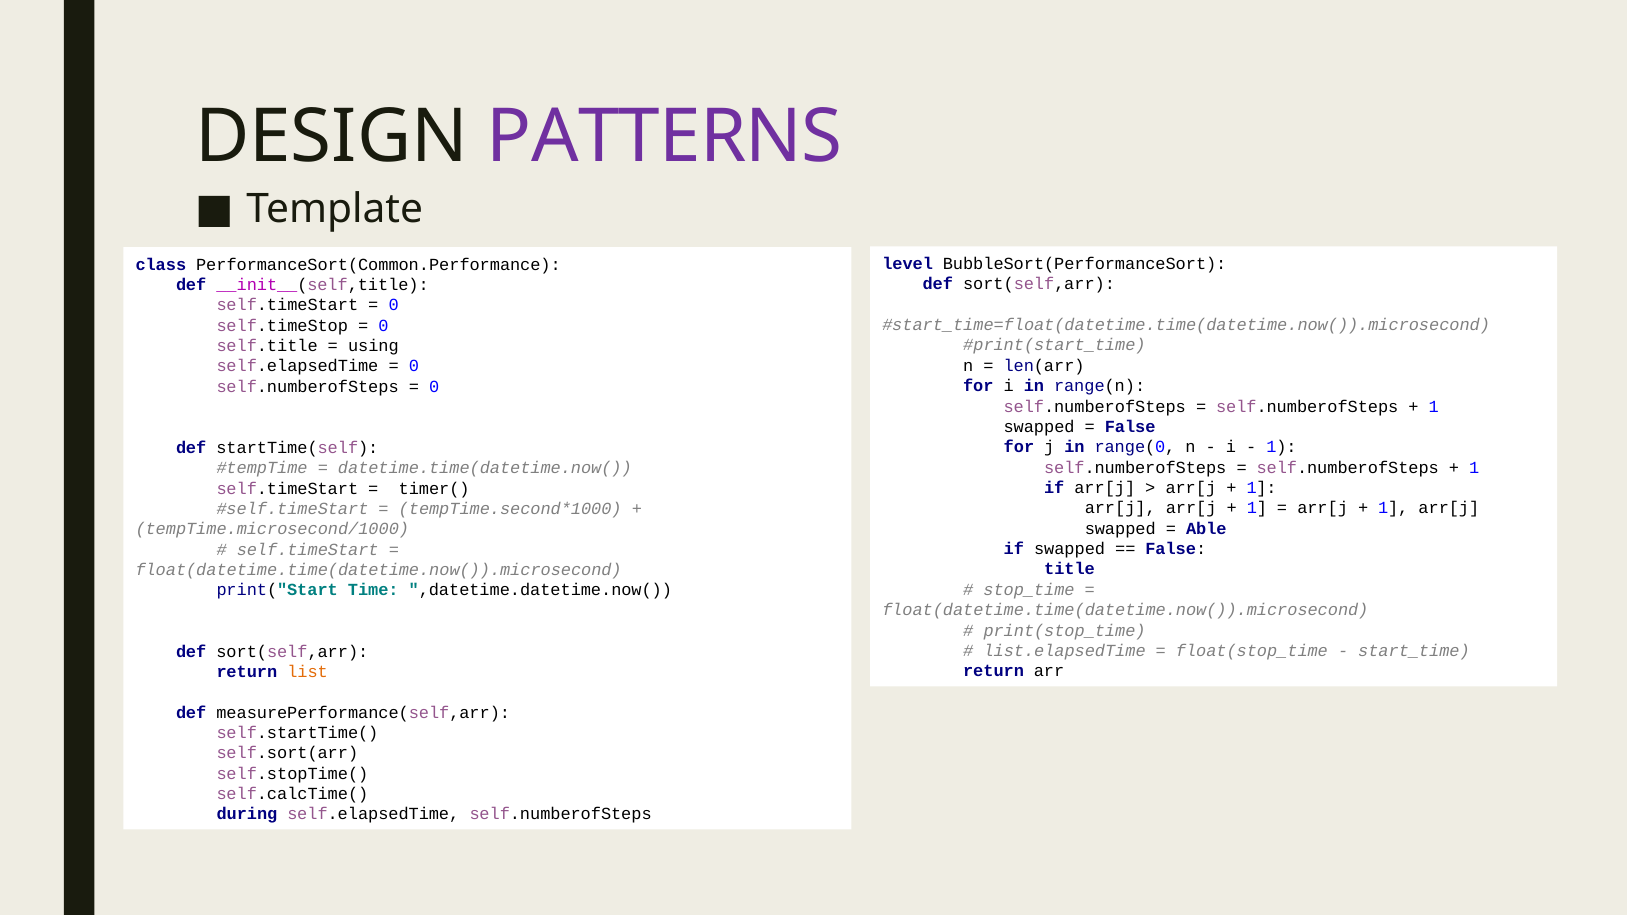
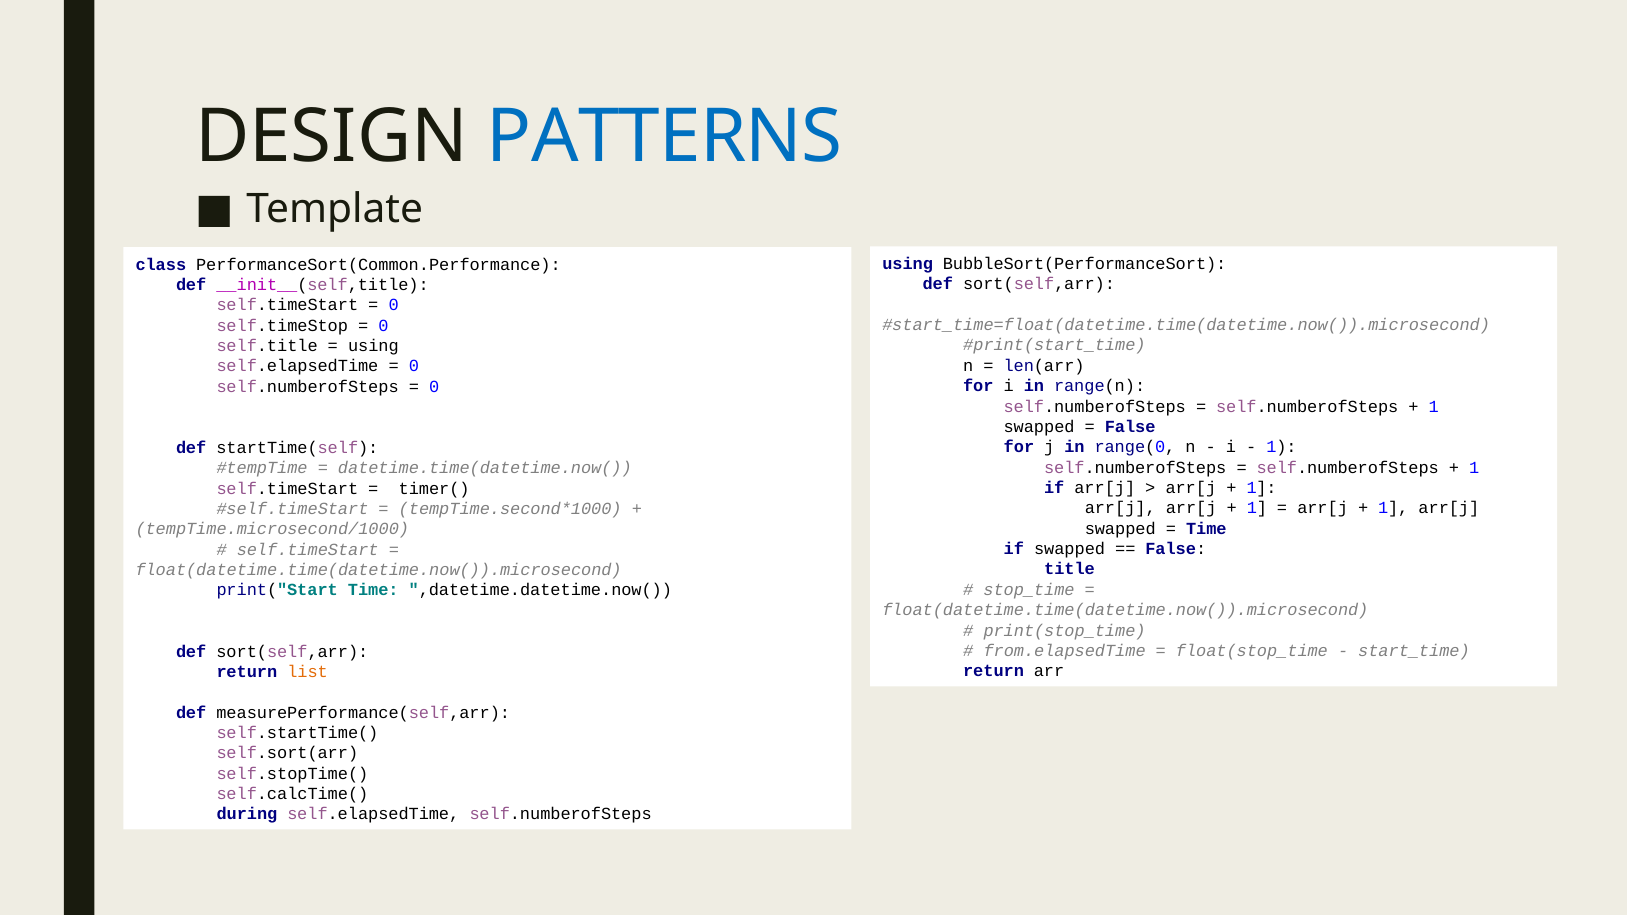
PATTERNS colour: purple -> blue
level at (908, 264): level -> using
Able at (1206, 529): Able -> Time
list.elapsedTime: list.elapsedTime -> from.elapsedTime
